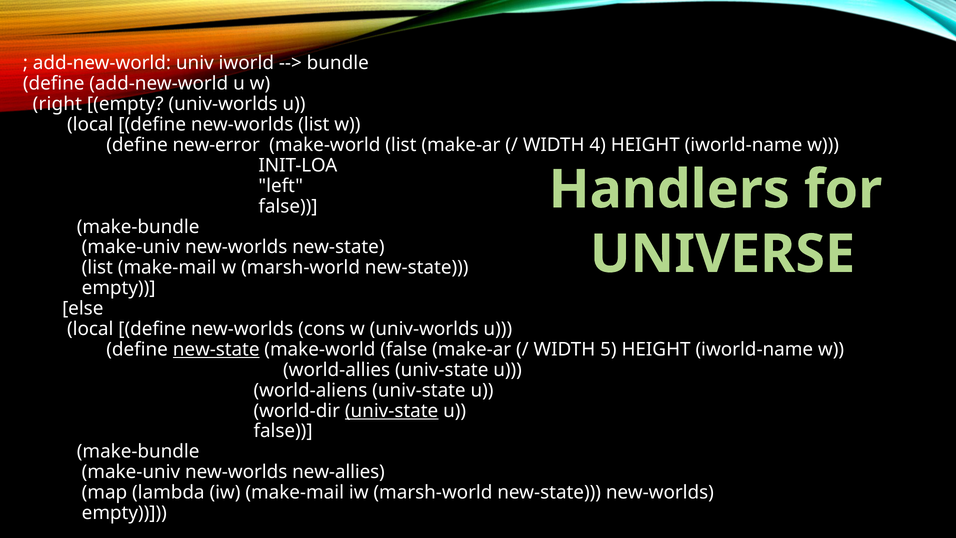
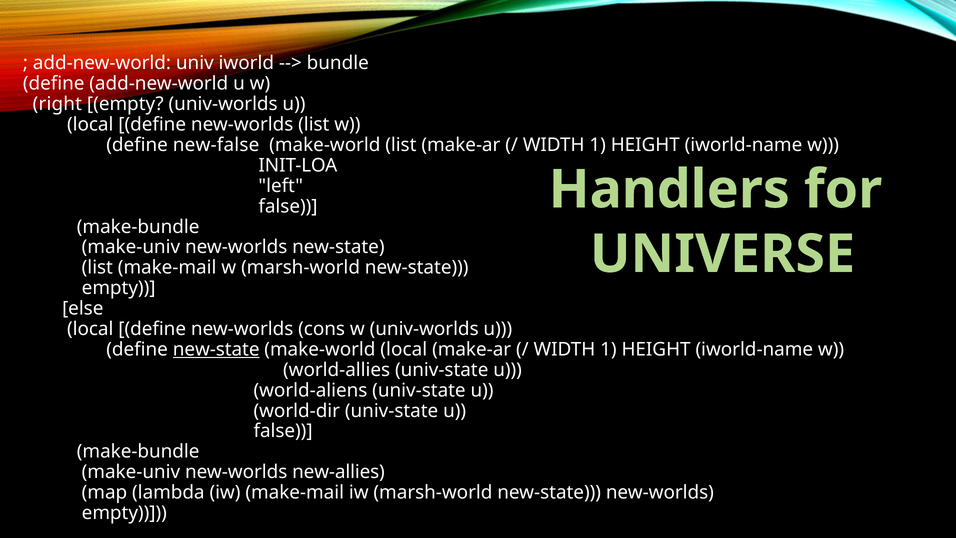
new-error: new-error -> new-false
4 at (598, 145): 4 -> 1
make-world false: false -> local
5 at (608, 349): 5 -> 1
univ-state at (392, 411) underline: present -> none
